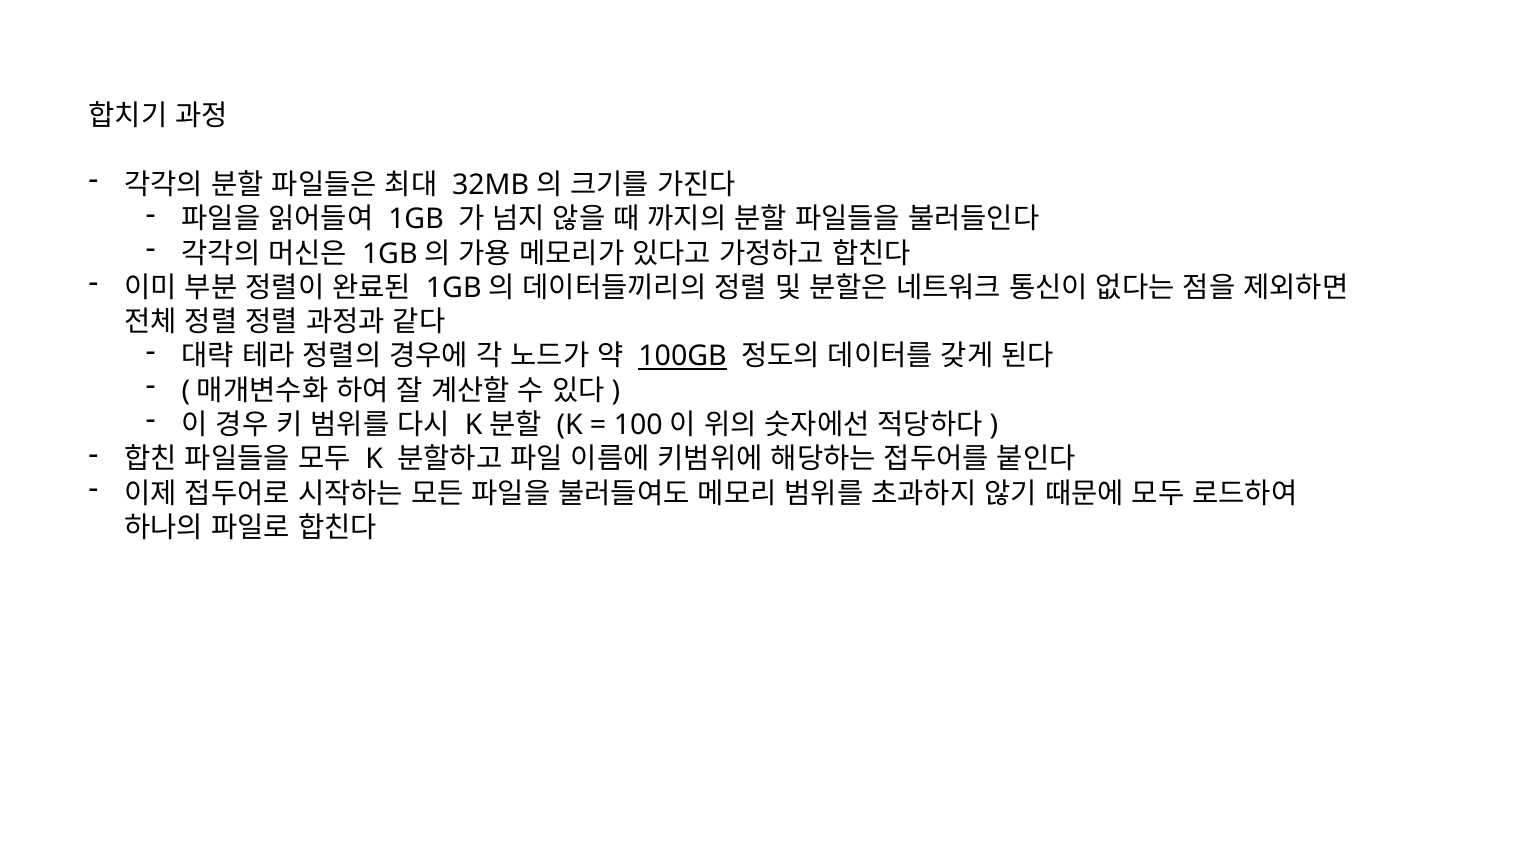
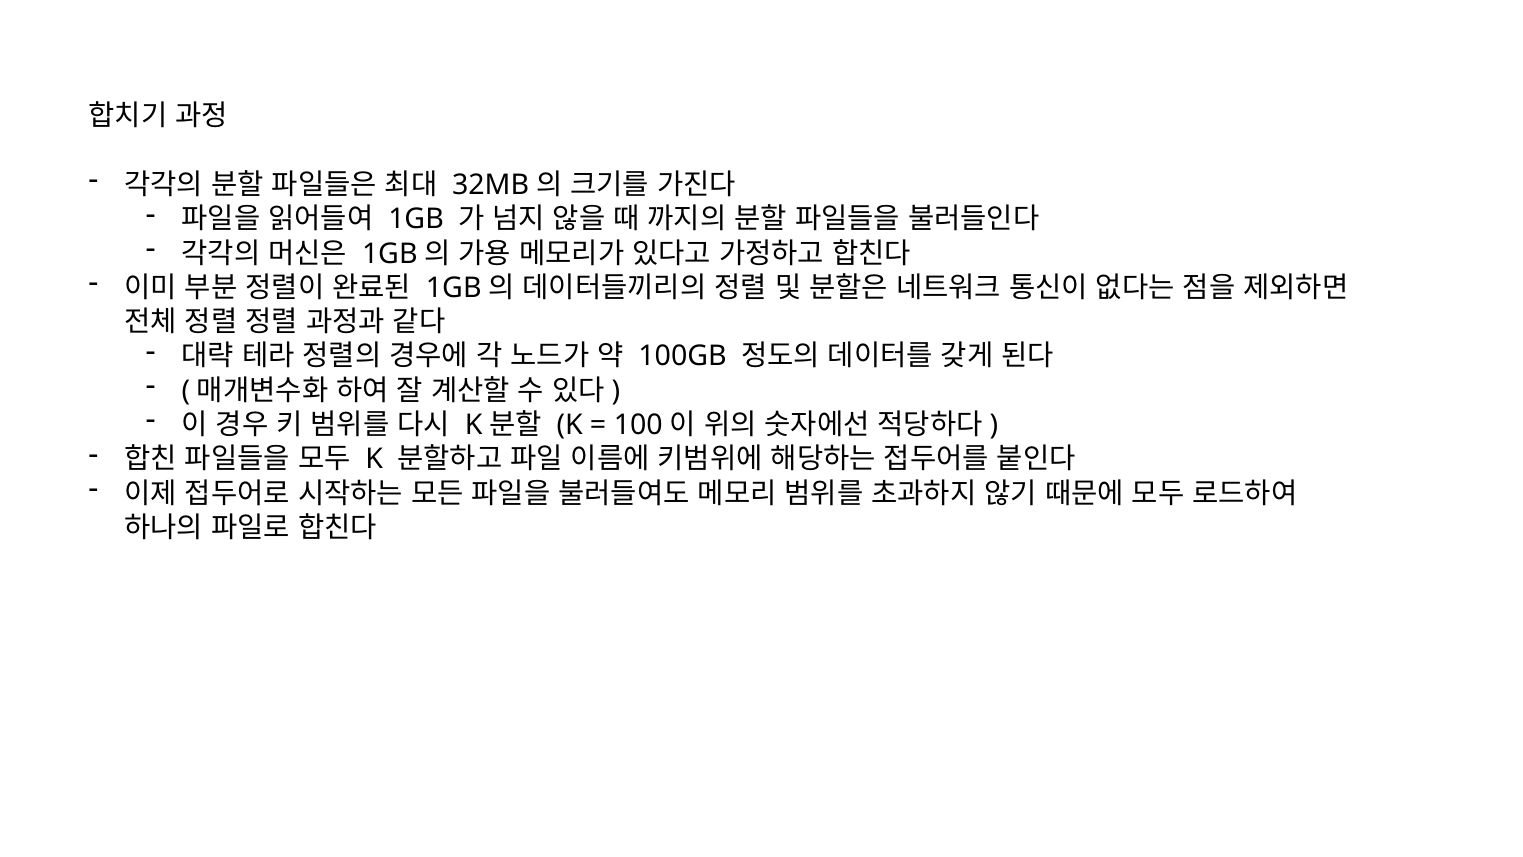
100GB underline: present -> none
